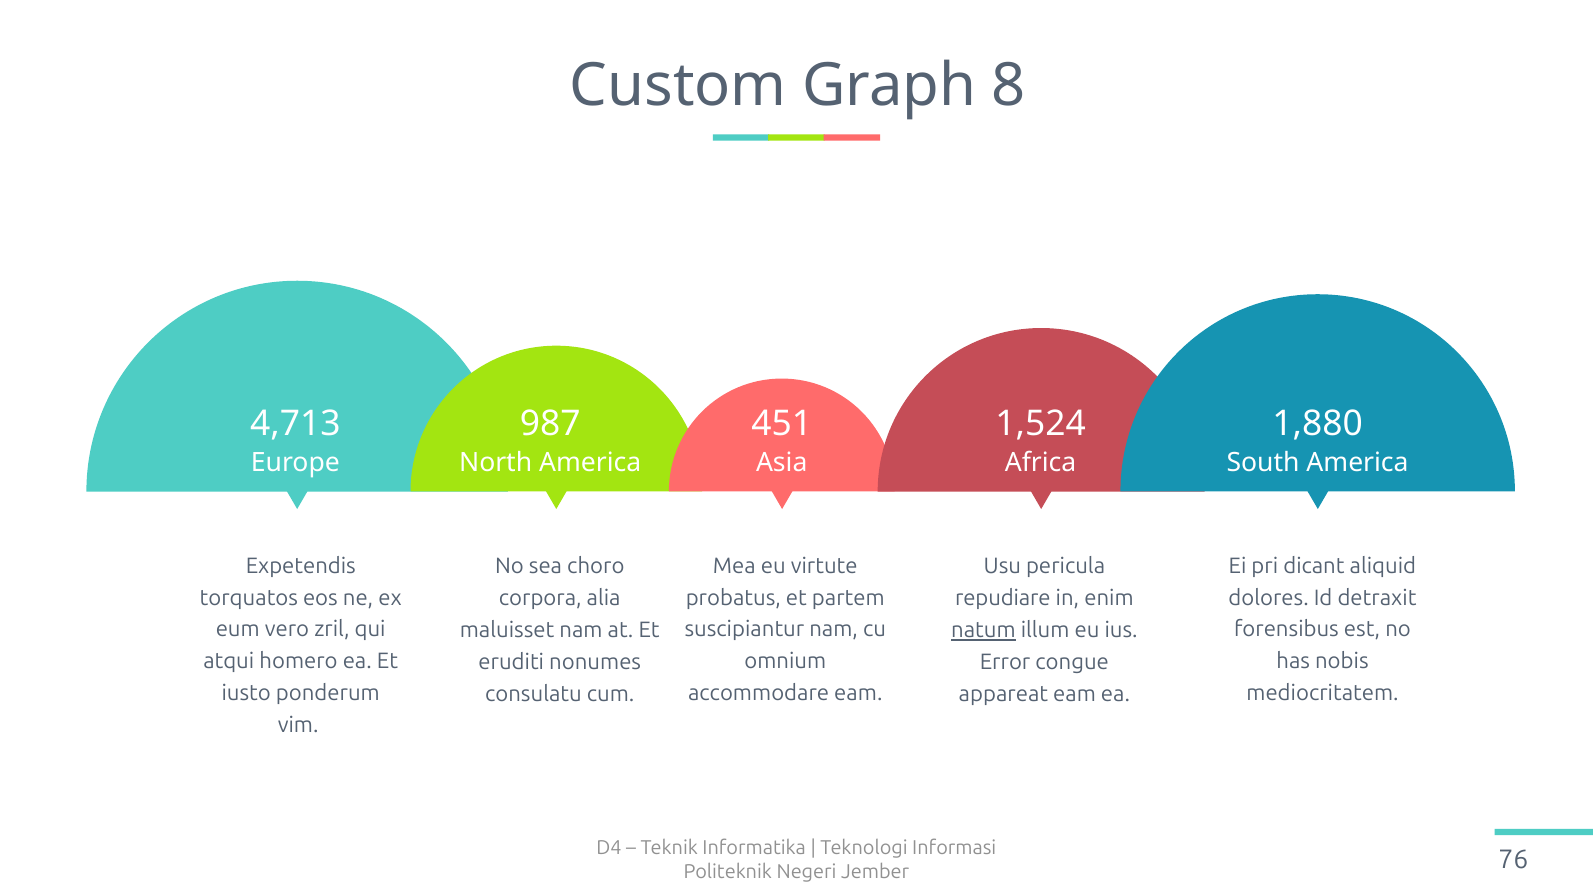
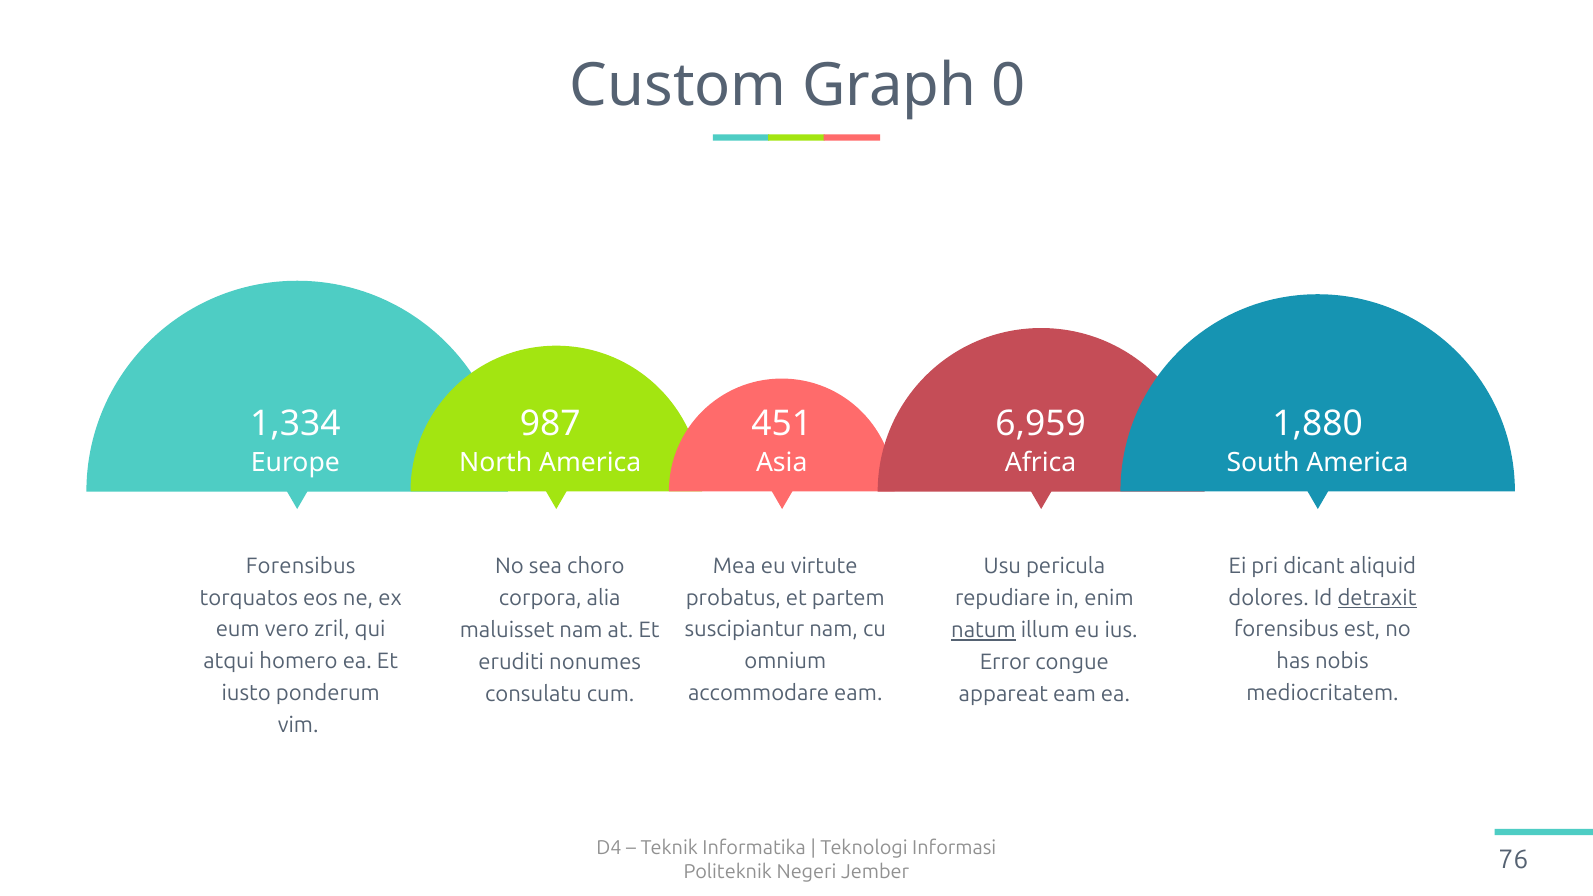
8: 8 -> 0
4,713: 4,713 -> 1,334
1,524: 1,524 -> 6,959
Expetendis at (301, 566): Expetendis -> Forensibus
detraxit underline: none -> present
